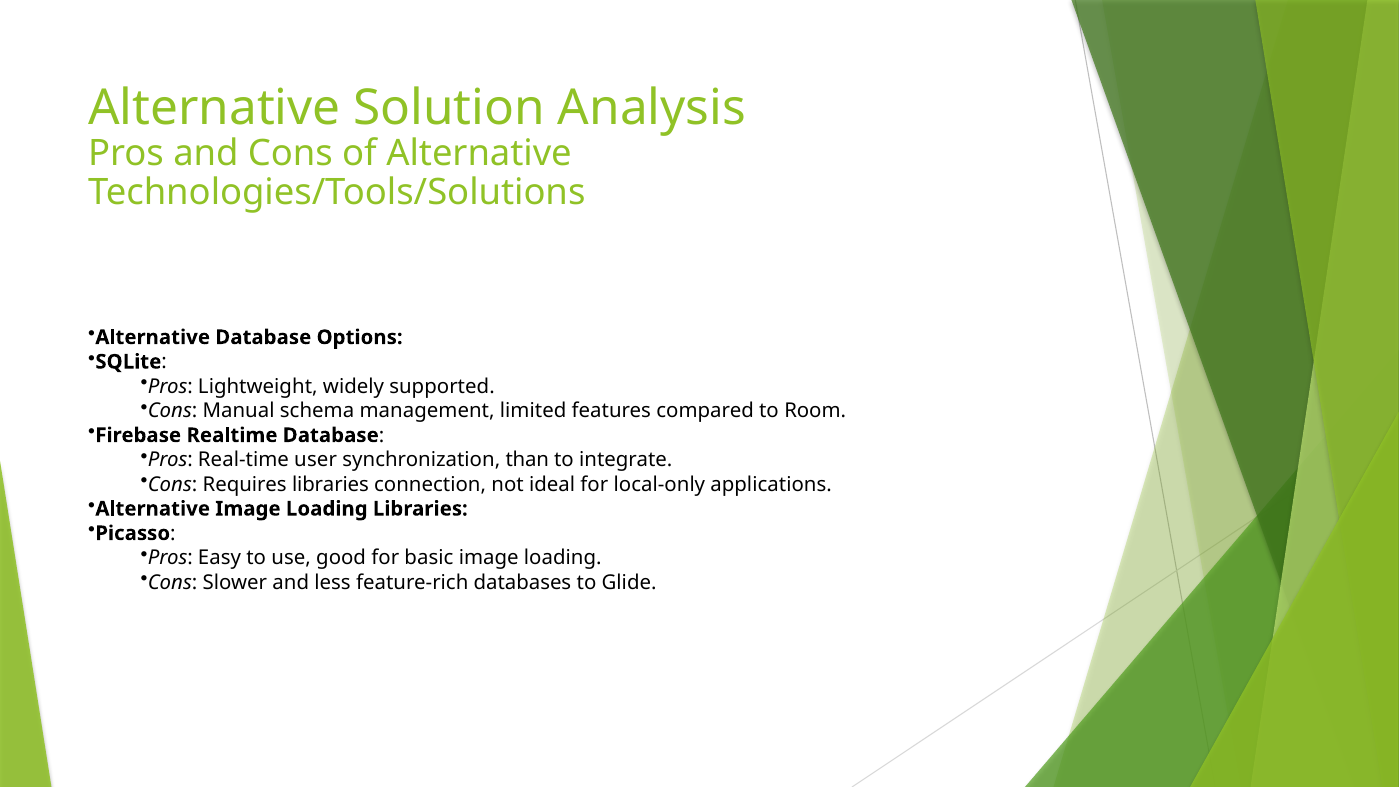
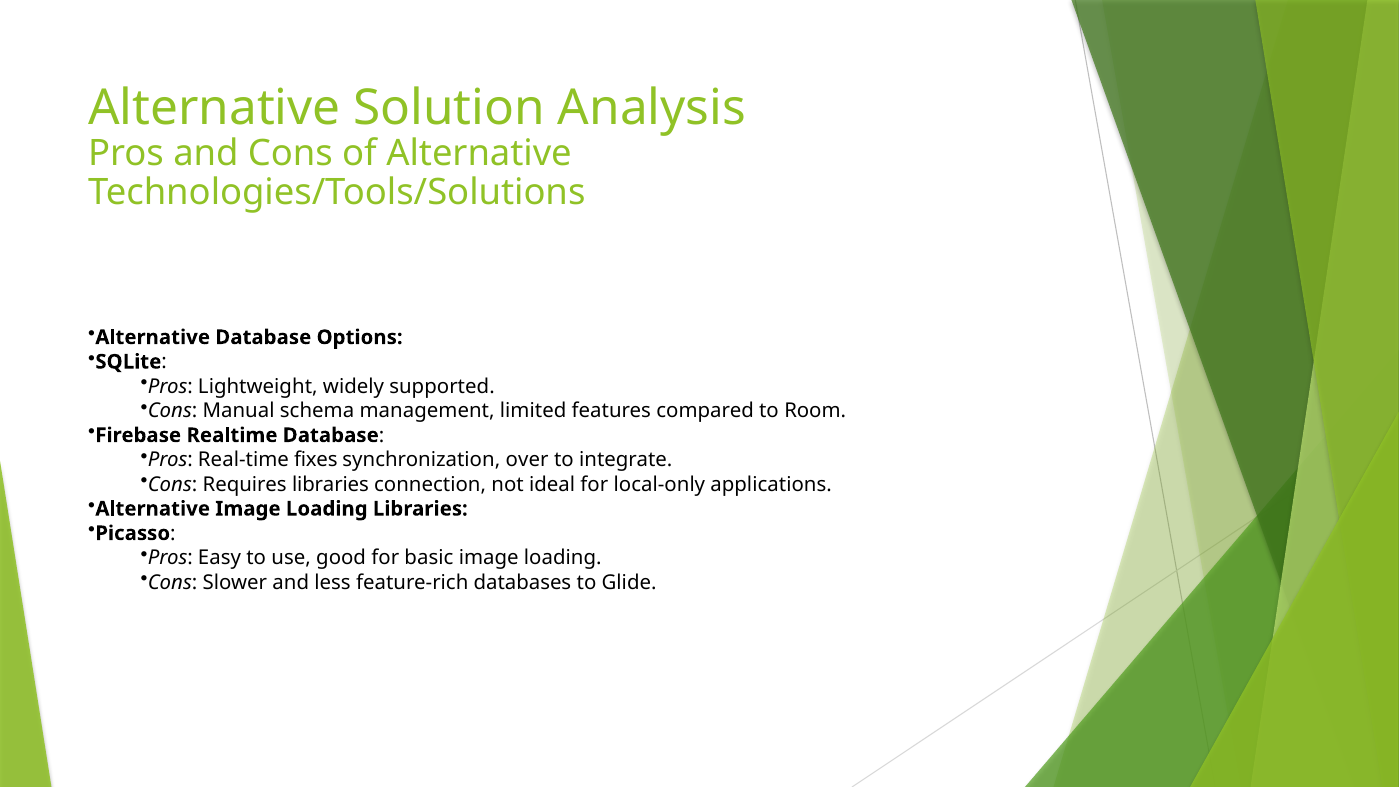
user: user -> fixes
than: than -> over
